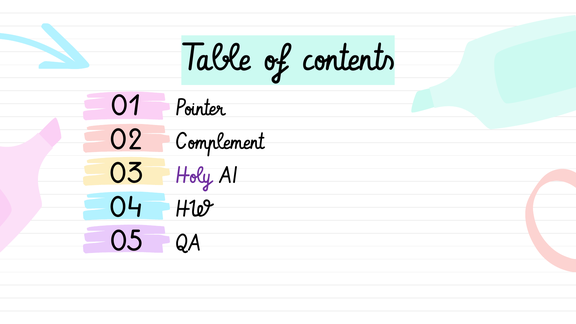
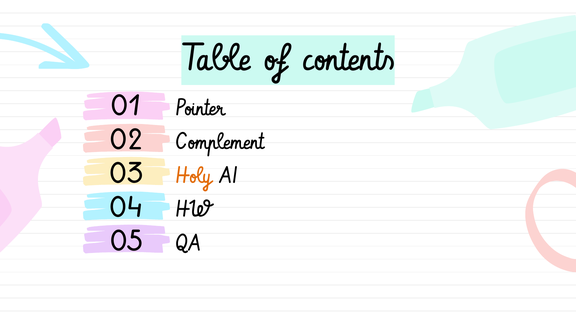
Holy colour: purple -> orange
